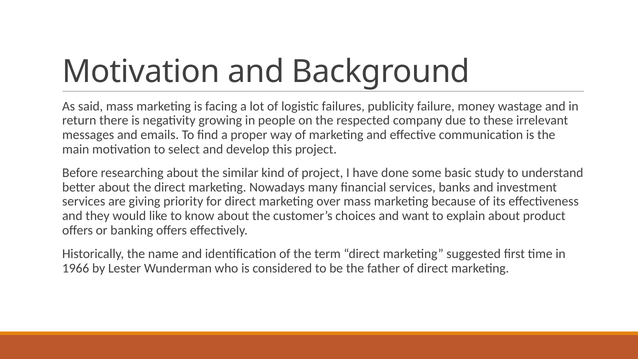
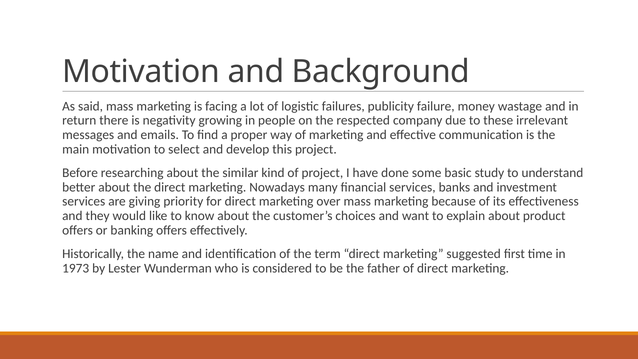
1966: 1966 -> 1973
